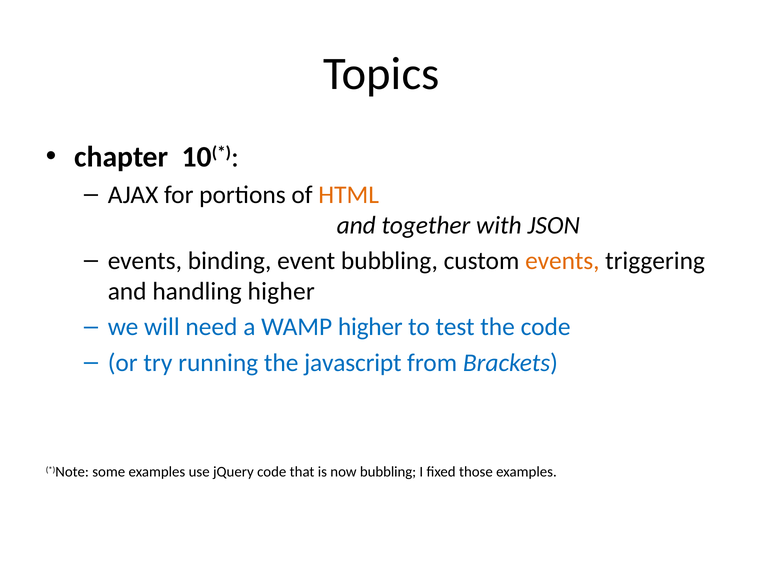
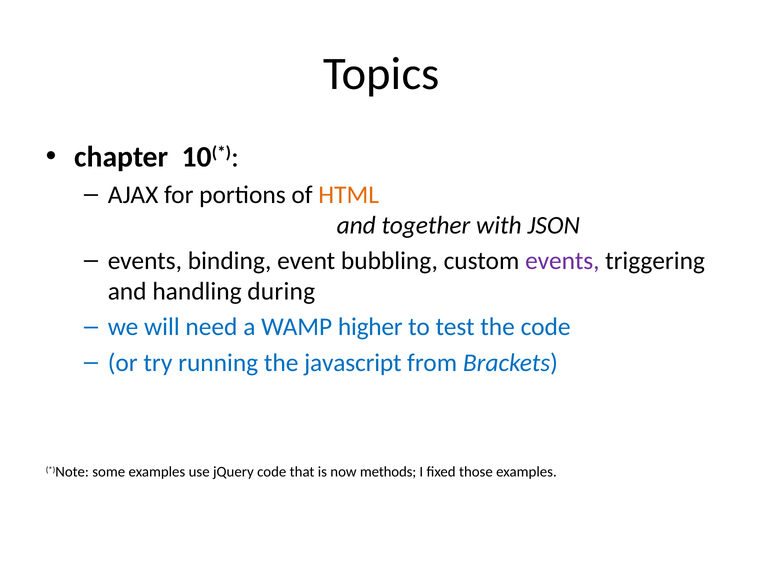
events at (562, 261) colour: orange -> purple
handling higher: higher -> during
now bubbling: bubbling -> methods
